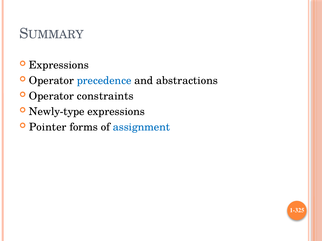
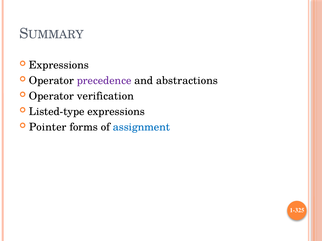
precedence colour: blue -> purple
constraints: constraints -> verification
Newly-type: Newly-type -> Listed-type
